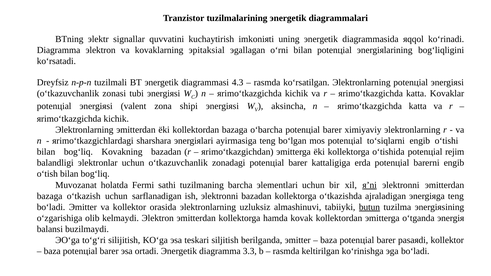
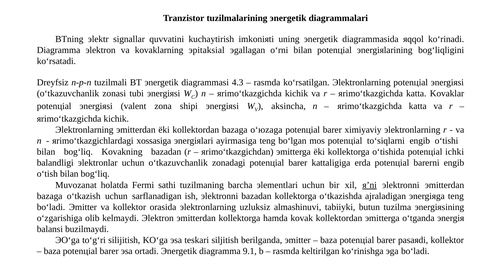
o‘barcha: o‘barcha -> o‘юzaga
sharshara: sharshara -> xossasiga
rejim: rejim -> ichki
butun underline: present -> none
3.3: 3.3 -> 9.1
